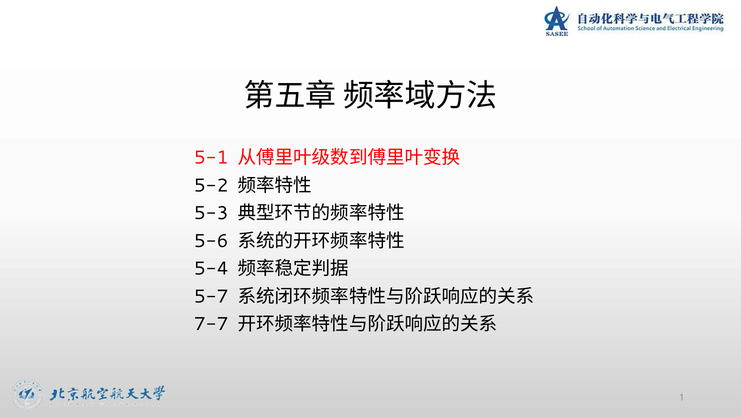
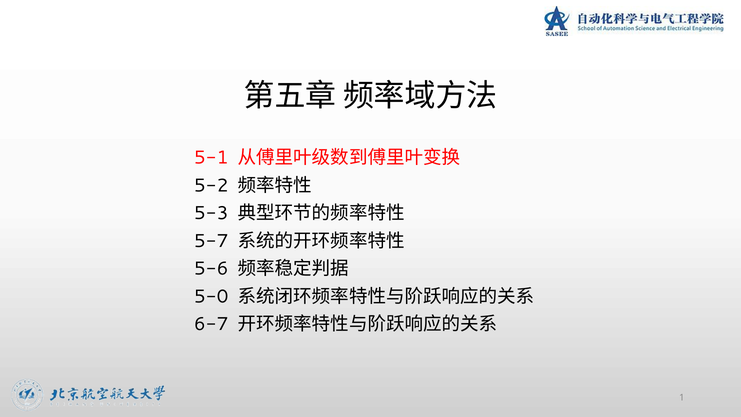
5-6: 5-6 -> 5-7
5-4: 5-4 -> 5-6
5-7: 5-7 -> 5-0
7-7: 7-7 -> 6-7
